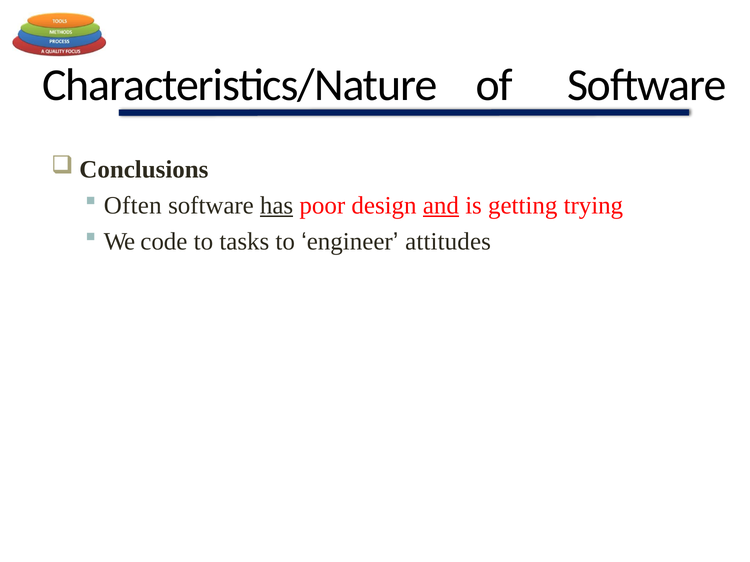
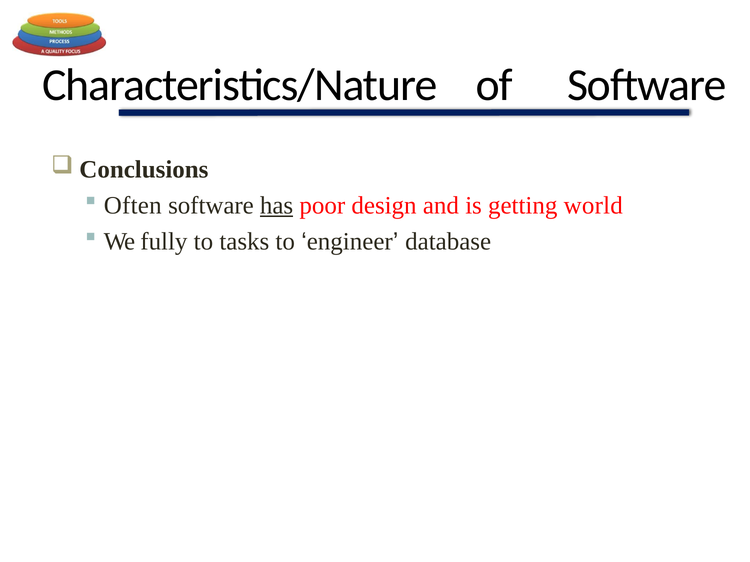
and underline: present -> none
trying: trying -> world
code: code -> fully
attitudes: attitudes -> database
